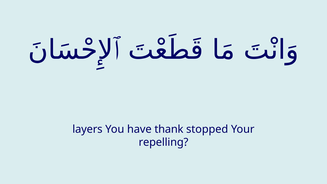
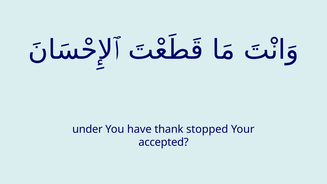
layers: layers -> under
repelling: repelling -> accepted
